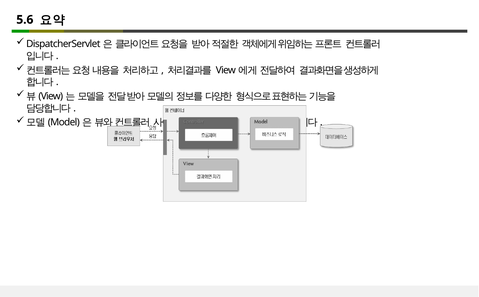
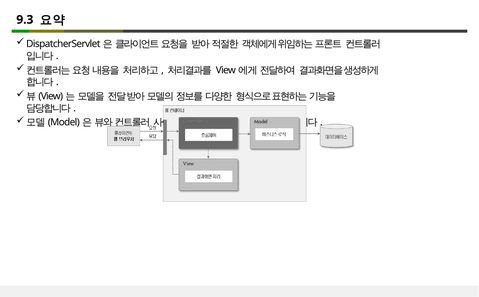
5.6: 5.6 -> 9.3
